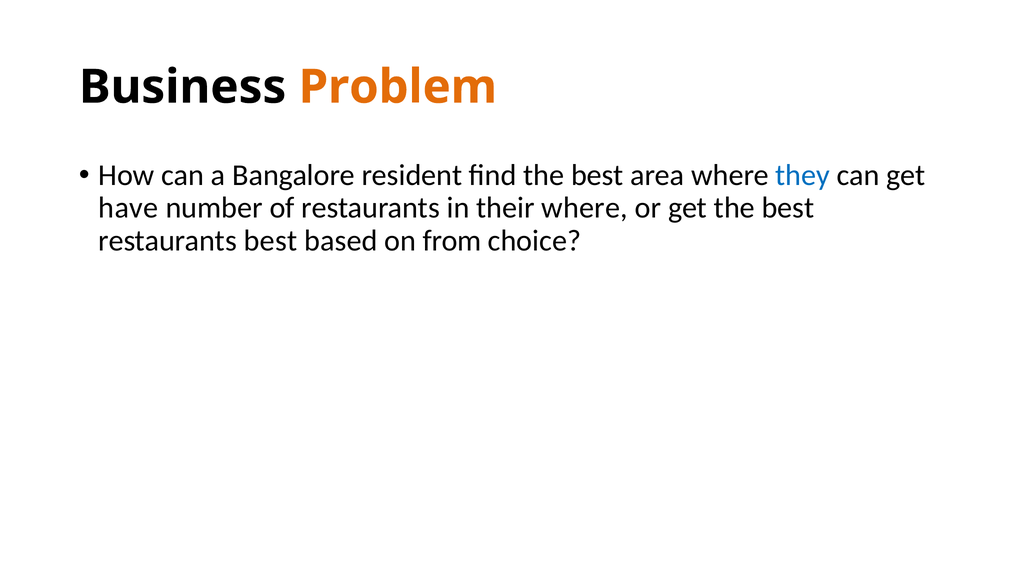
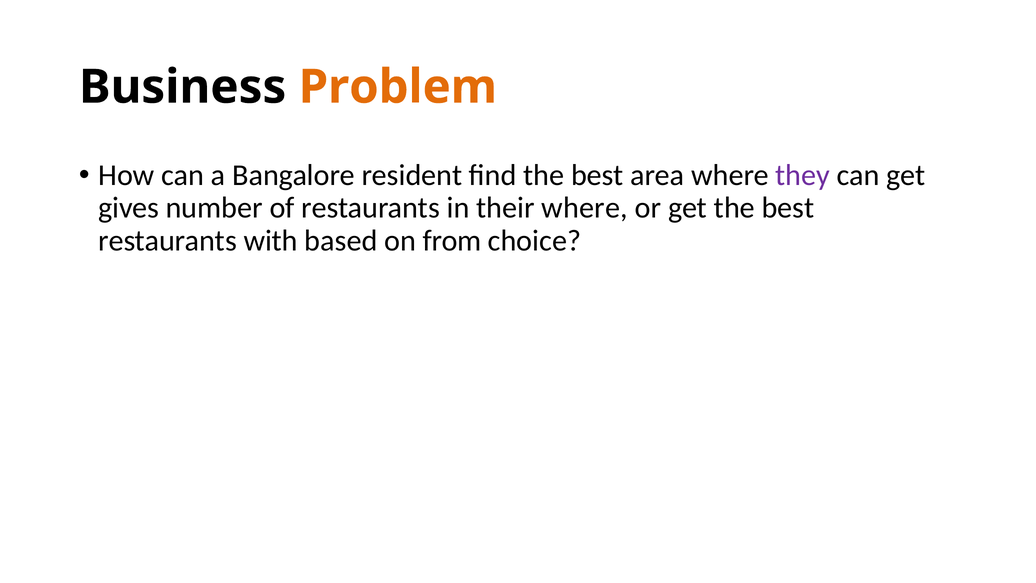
they colour: blue -> purple
have: have -> gives
restaurants best: best -> with
